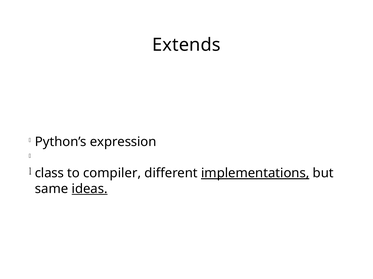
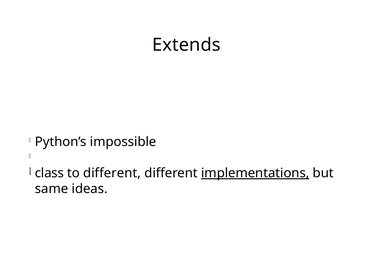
expression: expression -> impossible
to compiler: compiler -> different
ideas underline: present -> none
